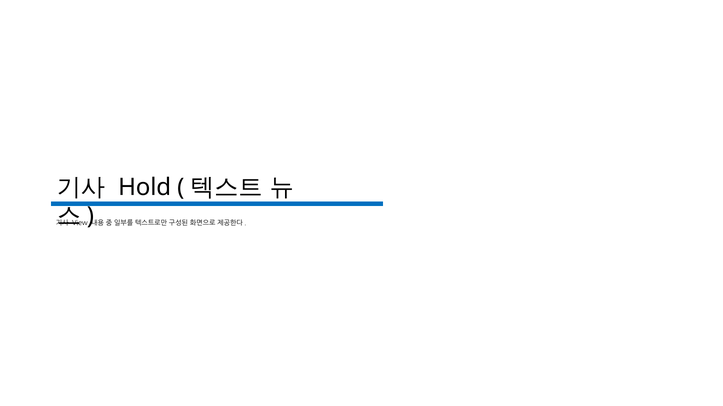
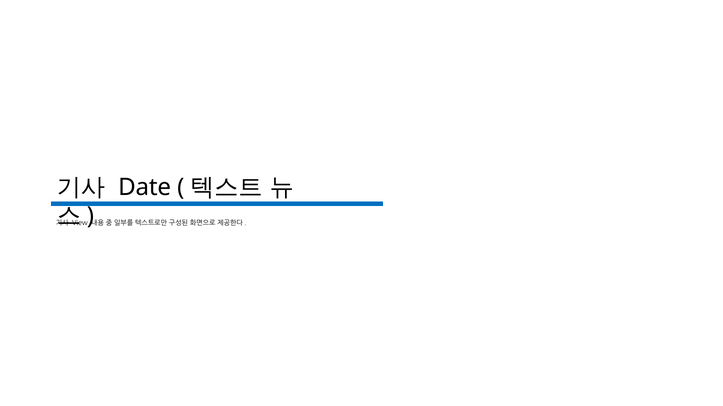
Hold: Hold -> Date
